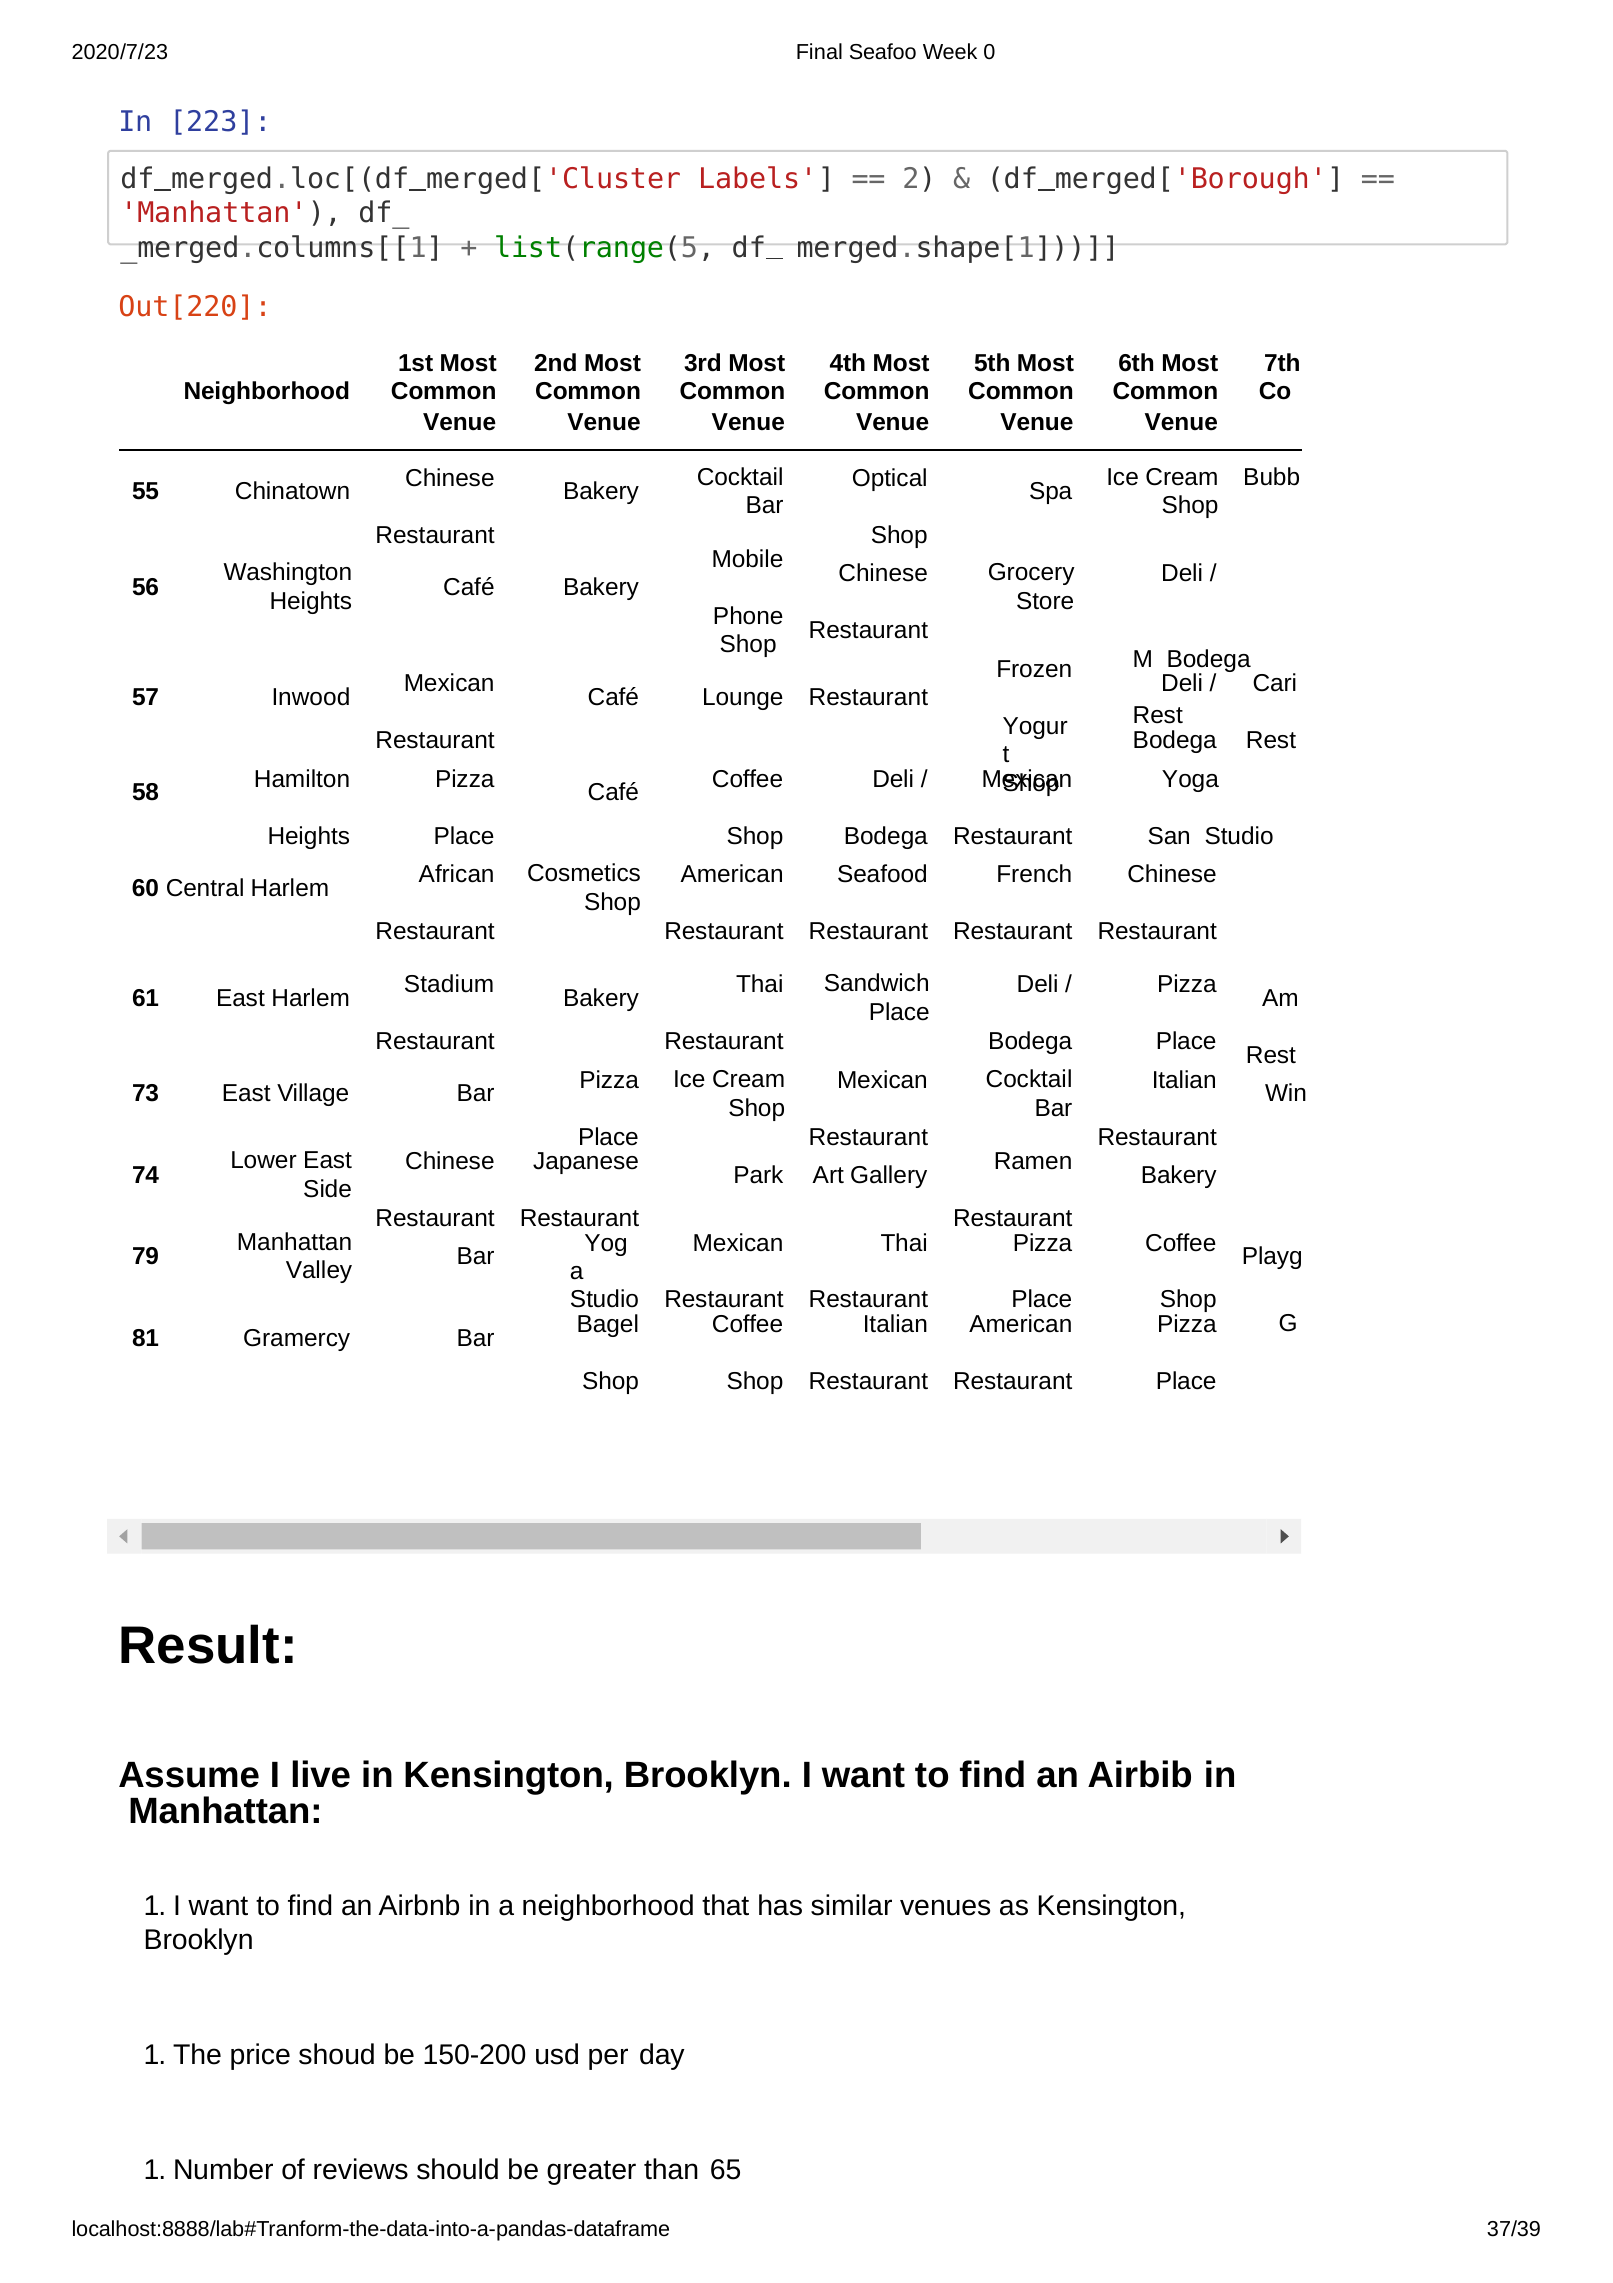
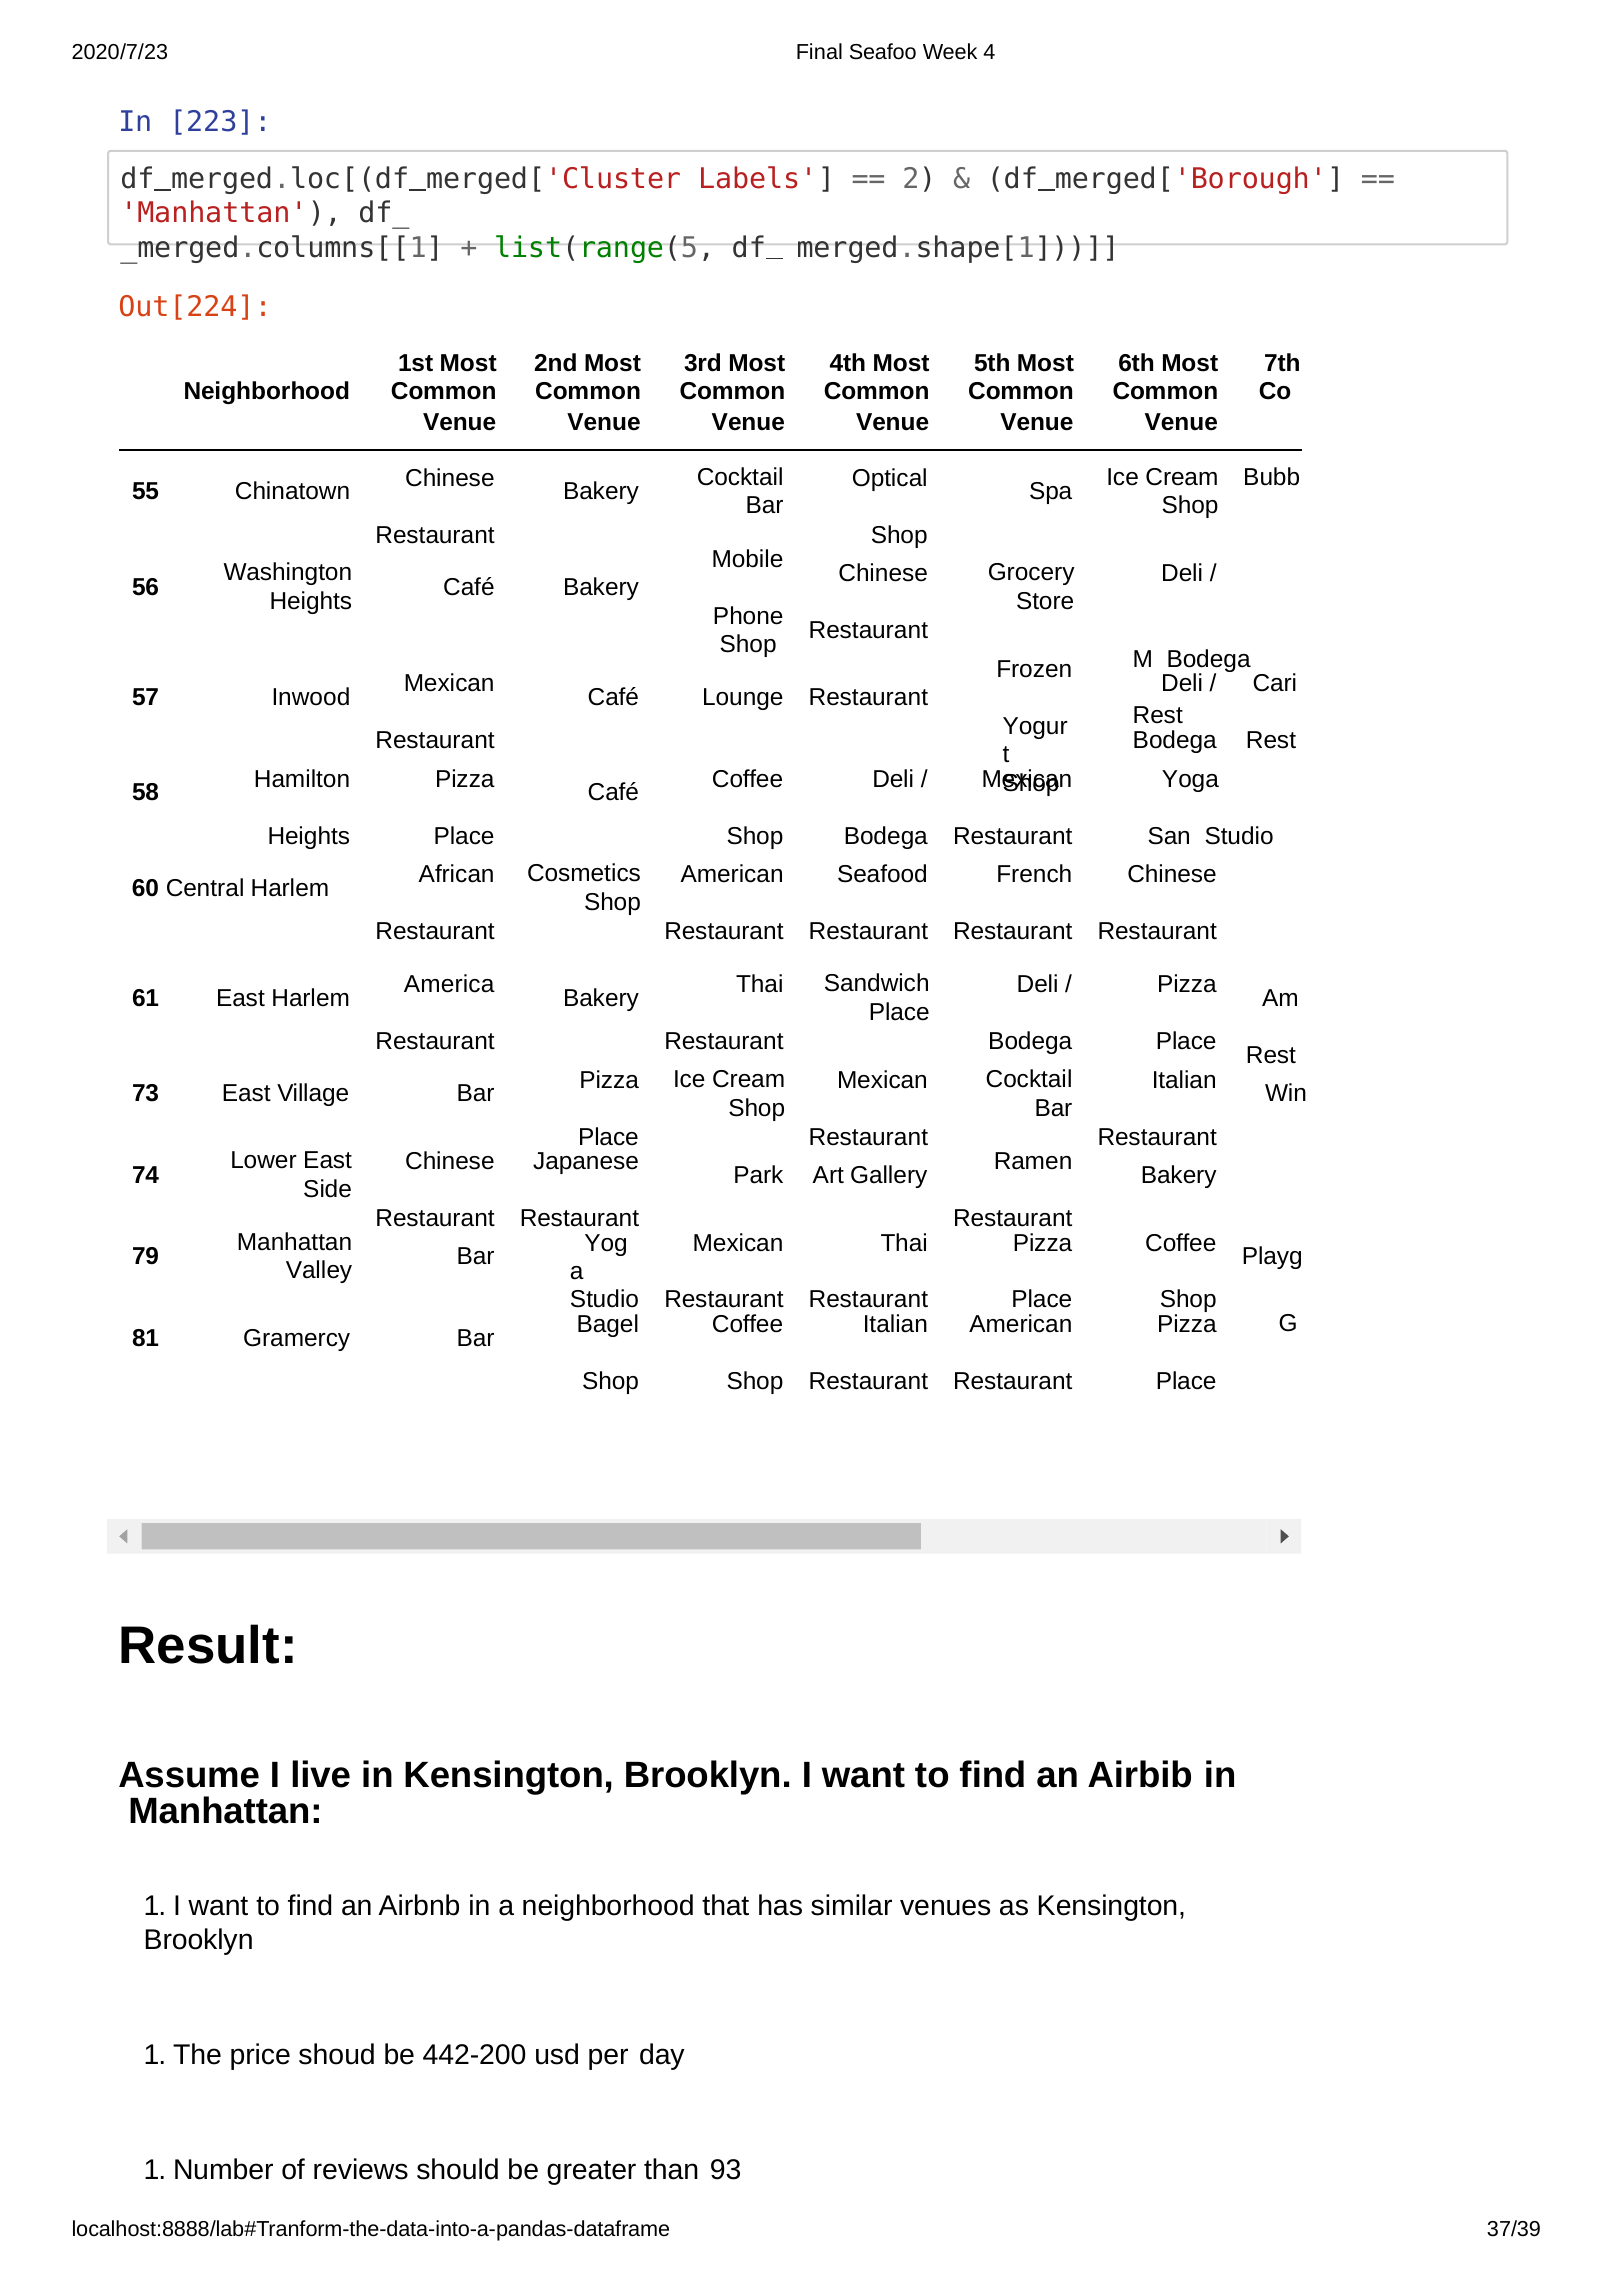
0: 0 -> 4
Out[220: Out[220 -> Out[224
Stadium: Stadium -> America
150-200: 150-200 -> 442-200
65: 65 -> 93
